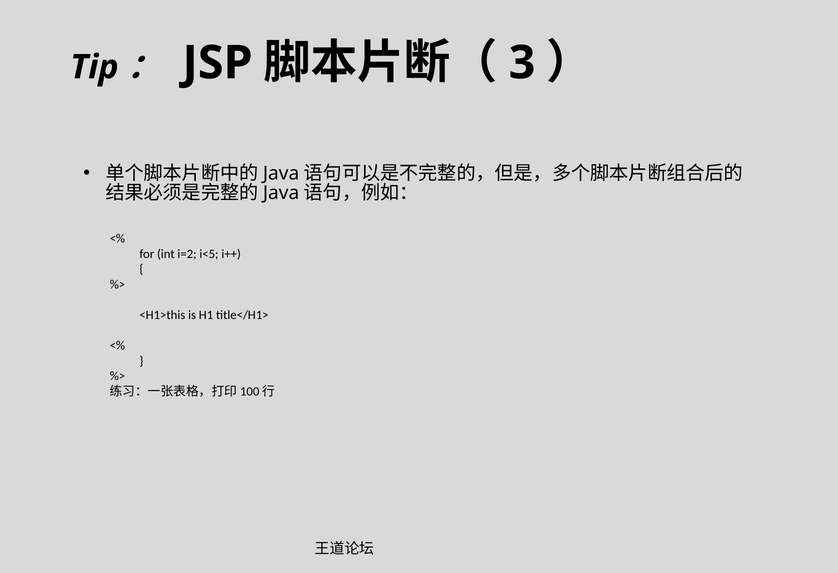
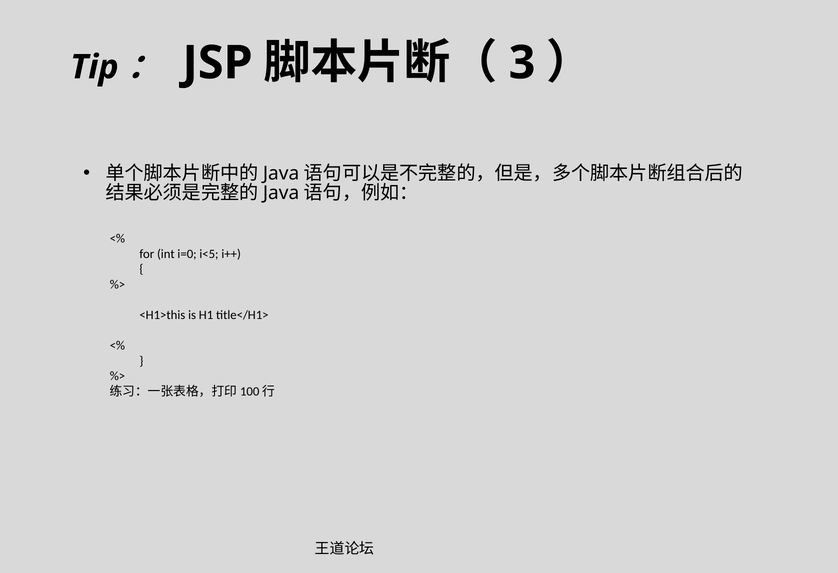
i=2: i=2 -> i=0
